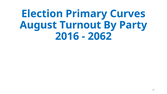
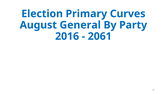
Turnout: Turnout -> General
2062: 2062 -> 2061
